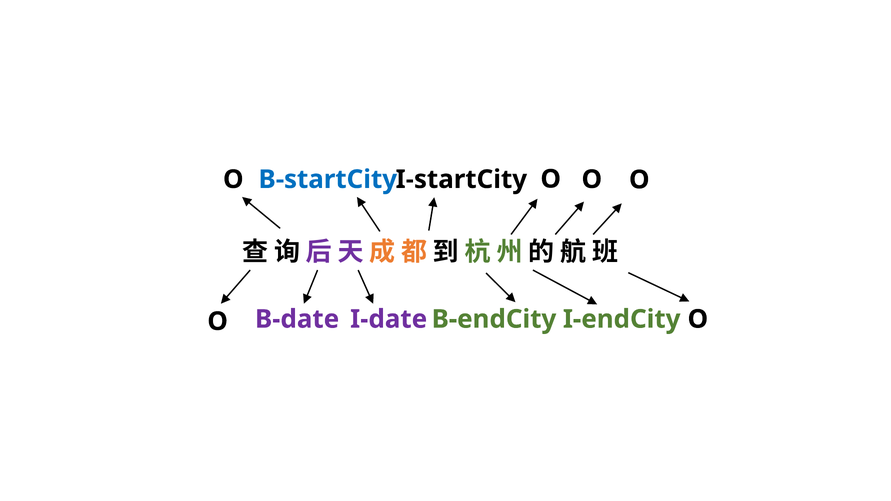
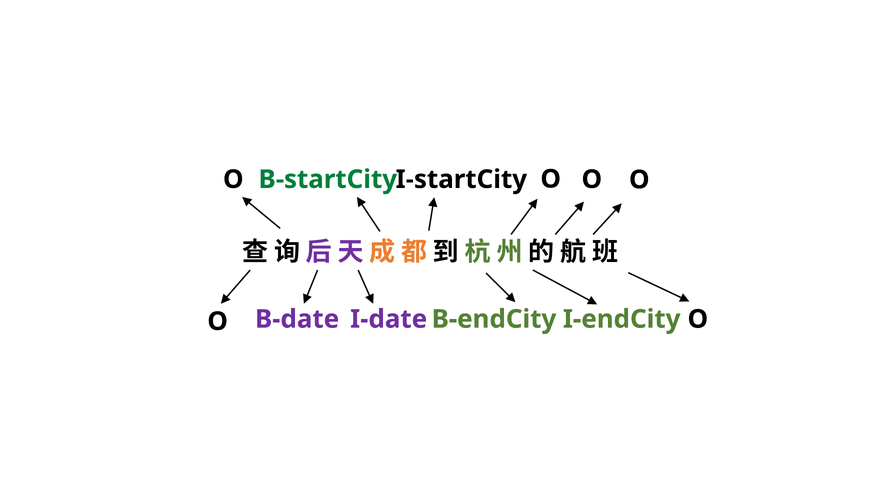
B-startCity colour: blue -> green
